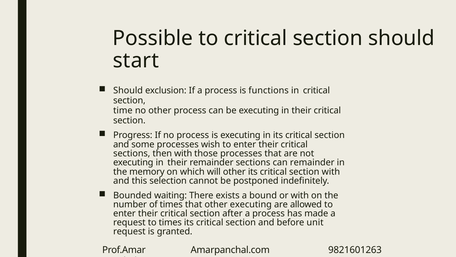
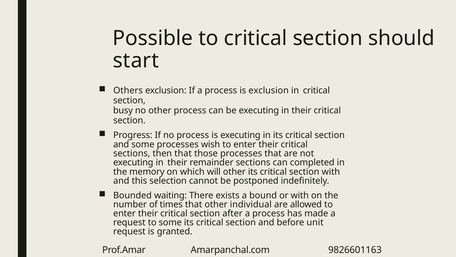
Should at (128, 90): Should -> Others
is functions: functions -> exclusion
time: time -> busy
then with: with -> that
can remainder: remainder -> completed
other executing: executing -> individual
to times: times -> some
9821601263: 9821601263 -> 9826601163
